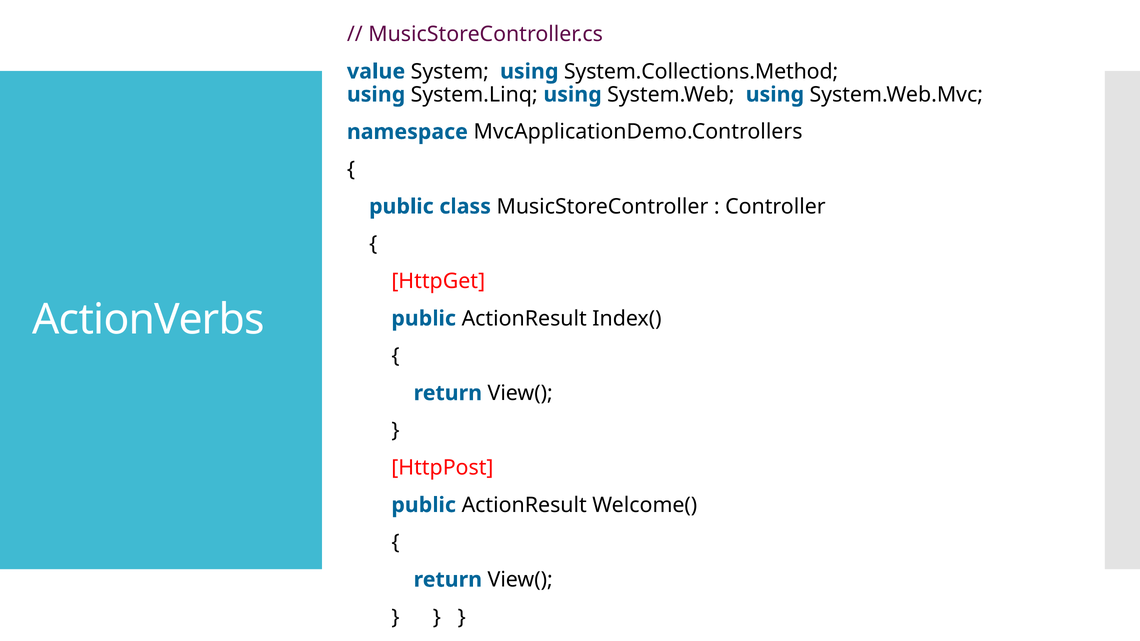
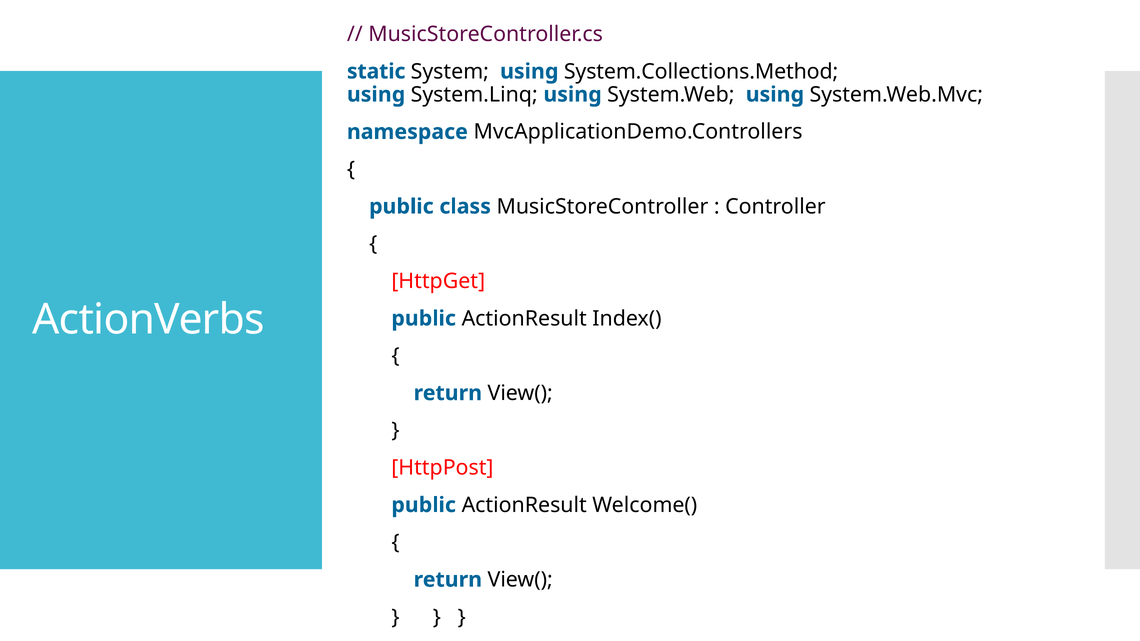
value: value -> static
